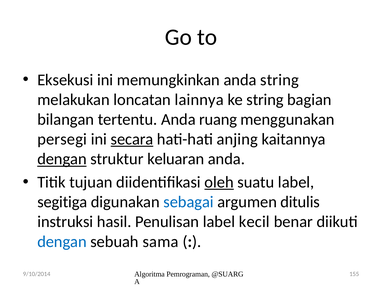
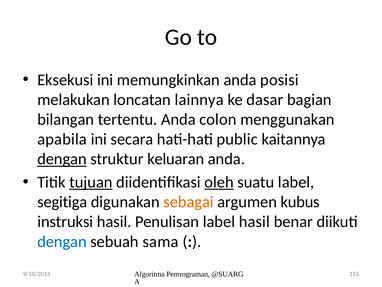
anda string: string -> posisi
ke string: string -> dasar
ruang: ruang -> colon
persegi: persegi -> apabila
secara underline: present -> none
anjing: anjing -> public
tujuan underline: none -> present
sebagai colour: blue -> orange
ditulis: ditulis -> kubus
label kecil: kecil -> hasil
